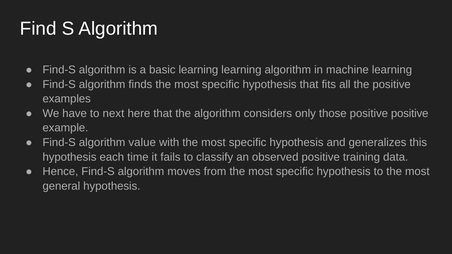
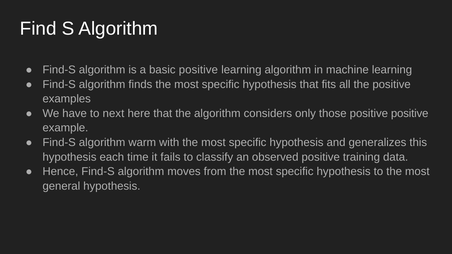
basic learning: learning -> positive
value: value -> warm
